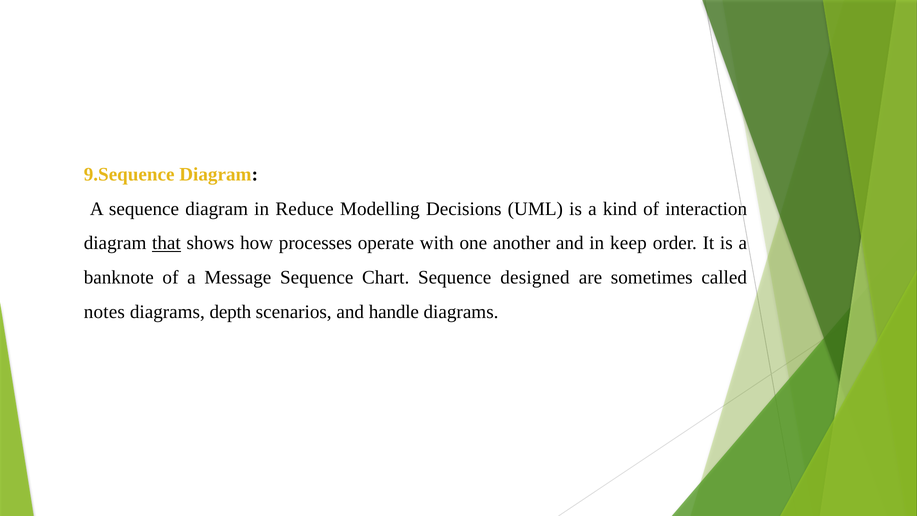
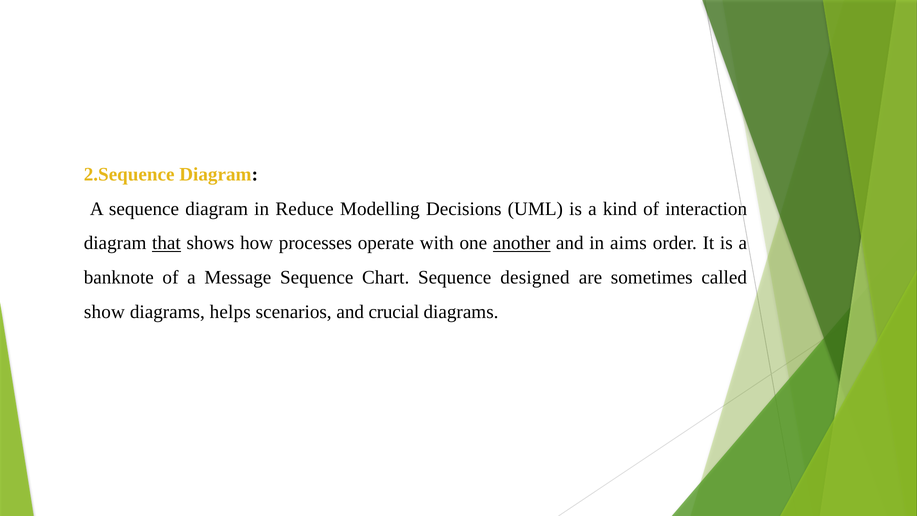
9.Sequence: 9.Sequence -> 2.Sequence
another underline: none -> present
keep: keep -> aims
notes: notes -> show
depth: depth -> helps
handle: handle -> crucial
